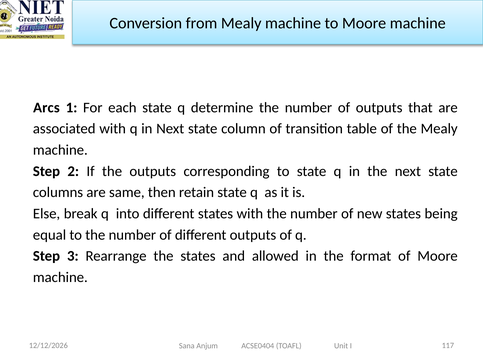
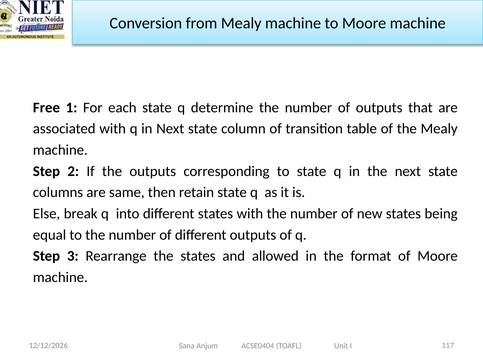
Arcs: Arcs -> Free
